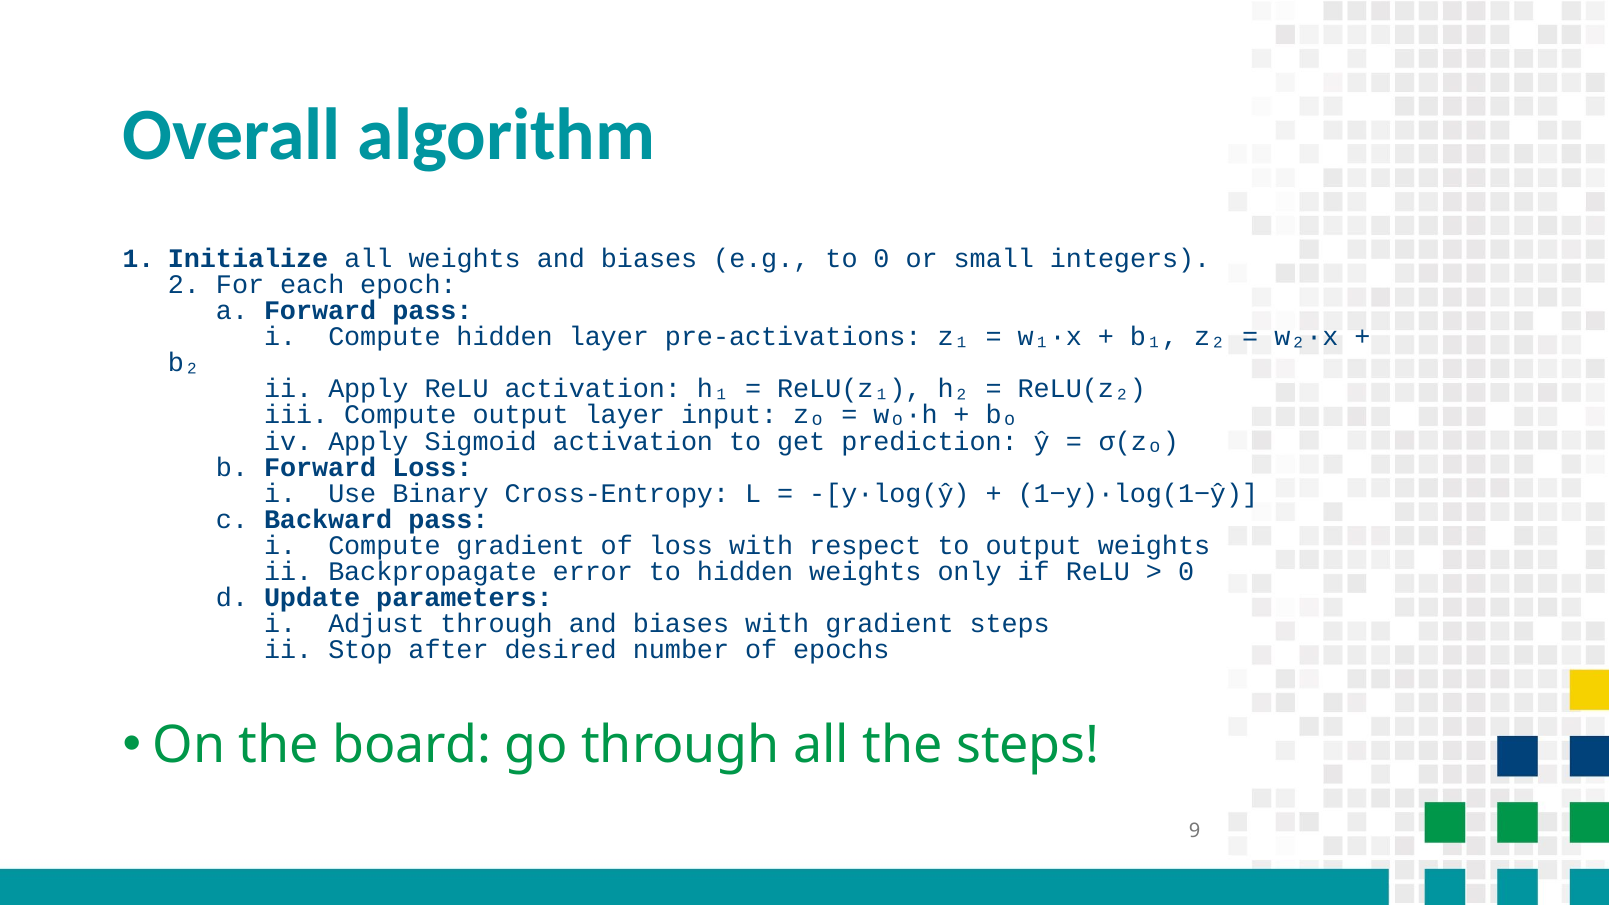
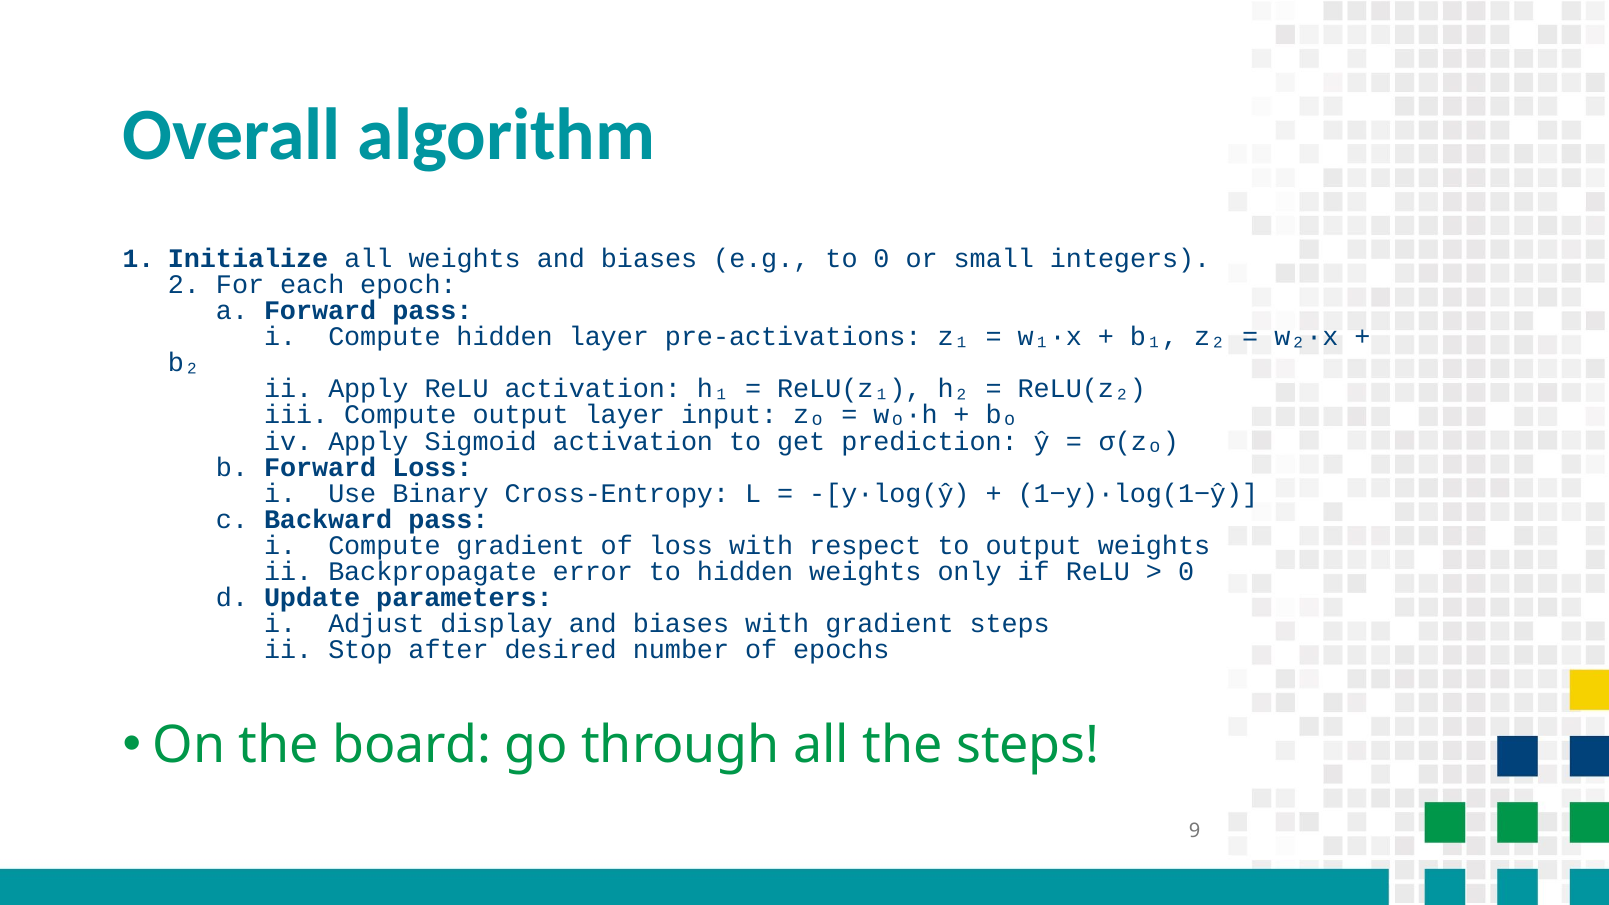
Adjust through: through -> display
